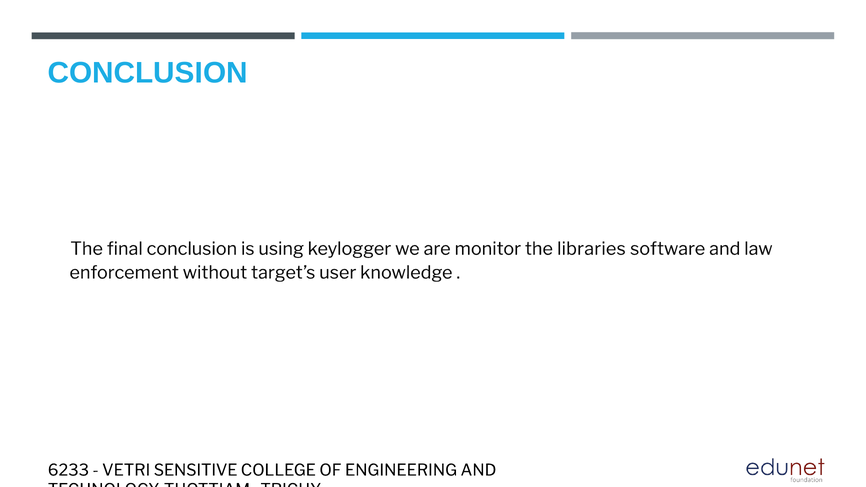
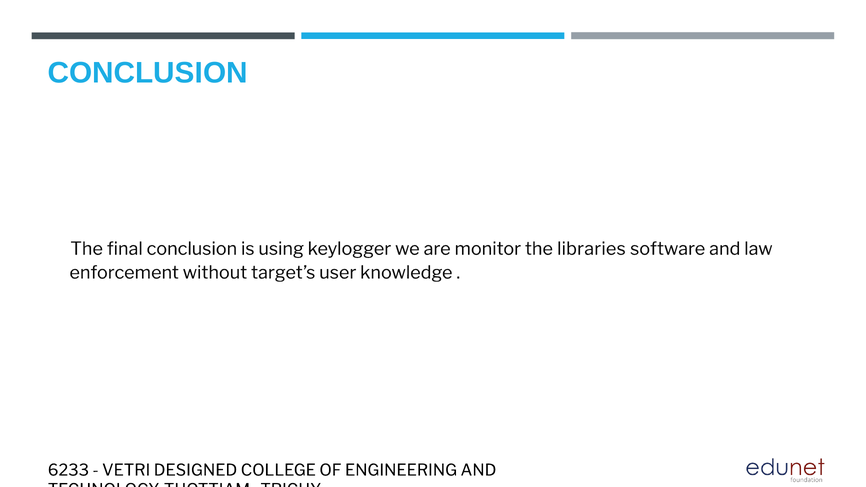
SENSITIVE: SENSITIVE -> DESIGNED
